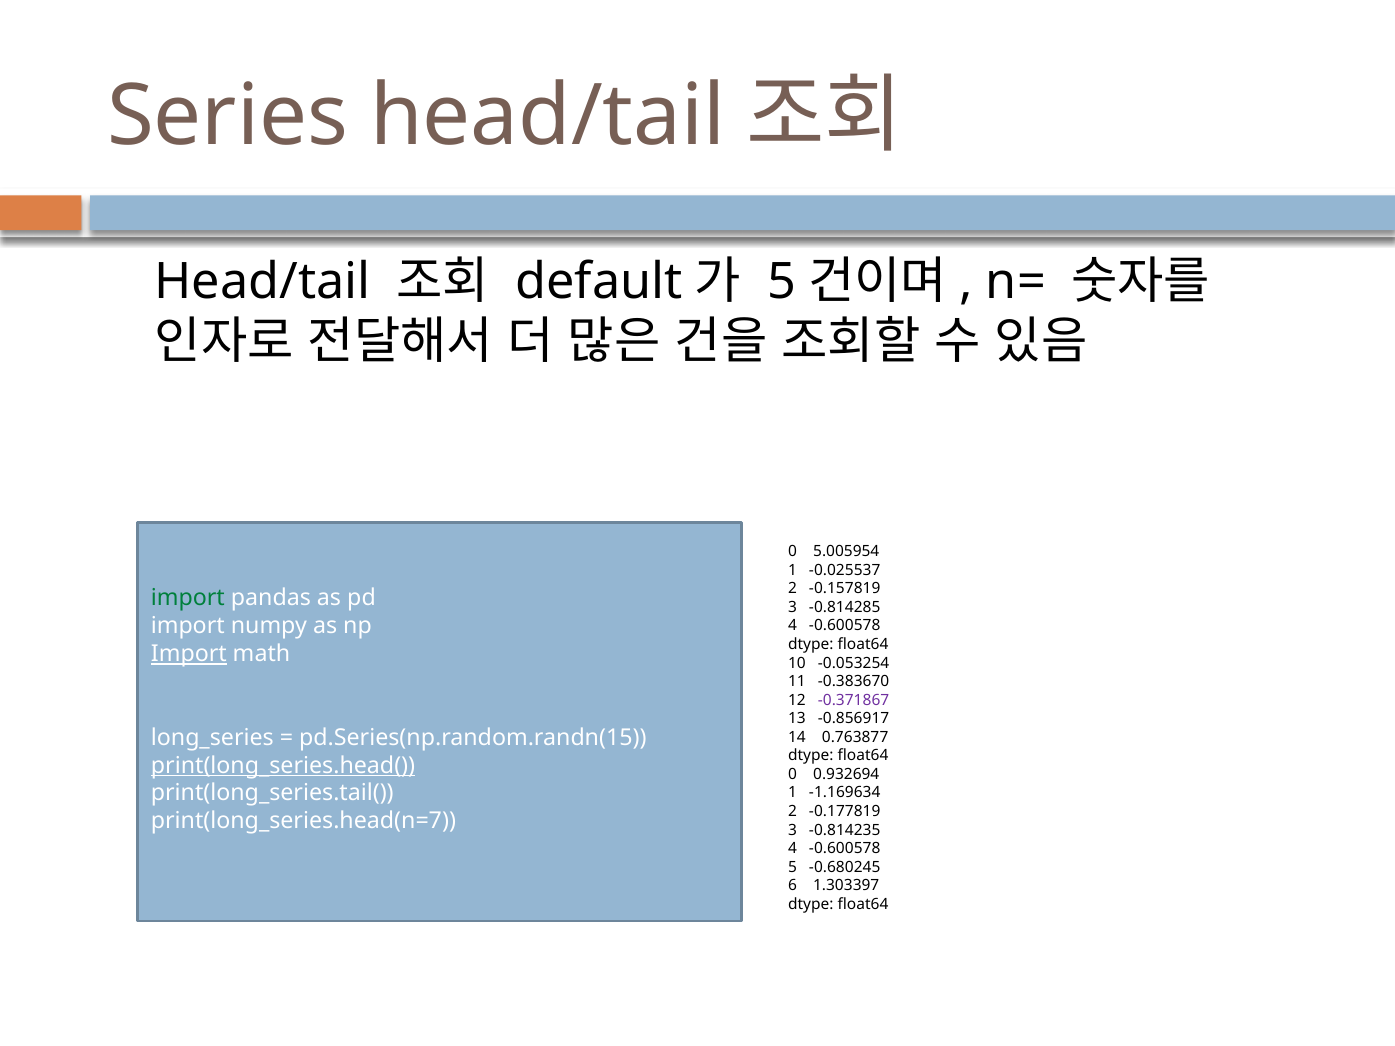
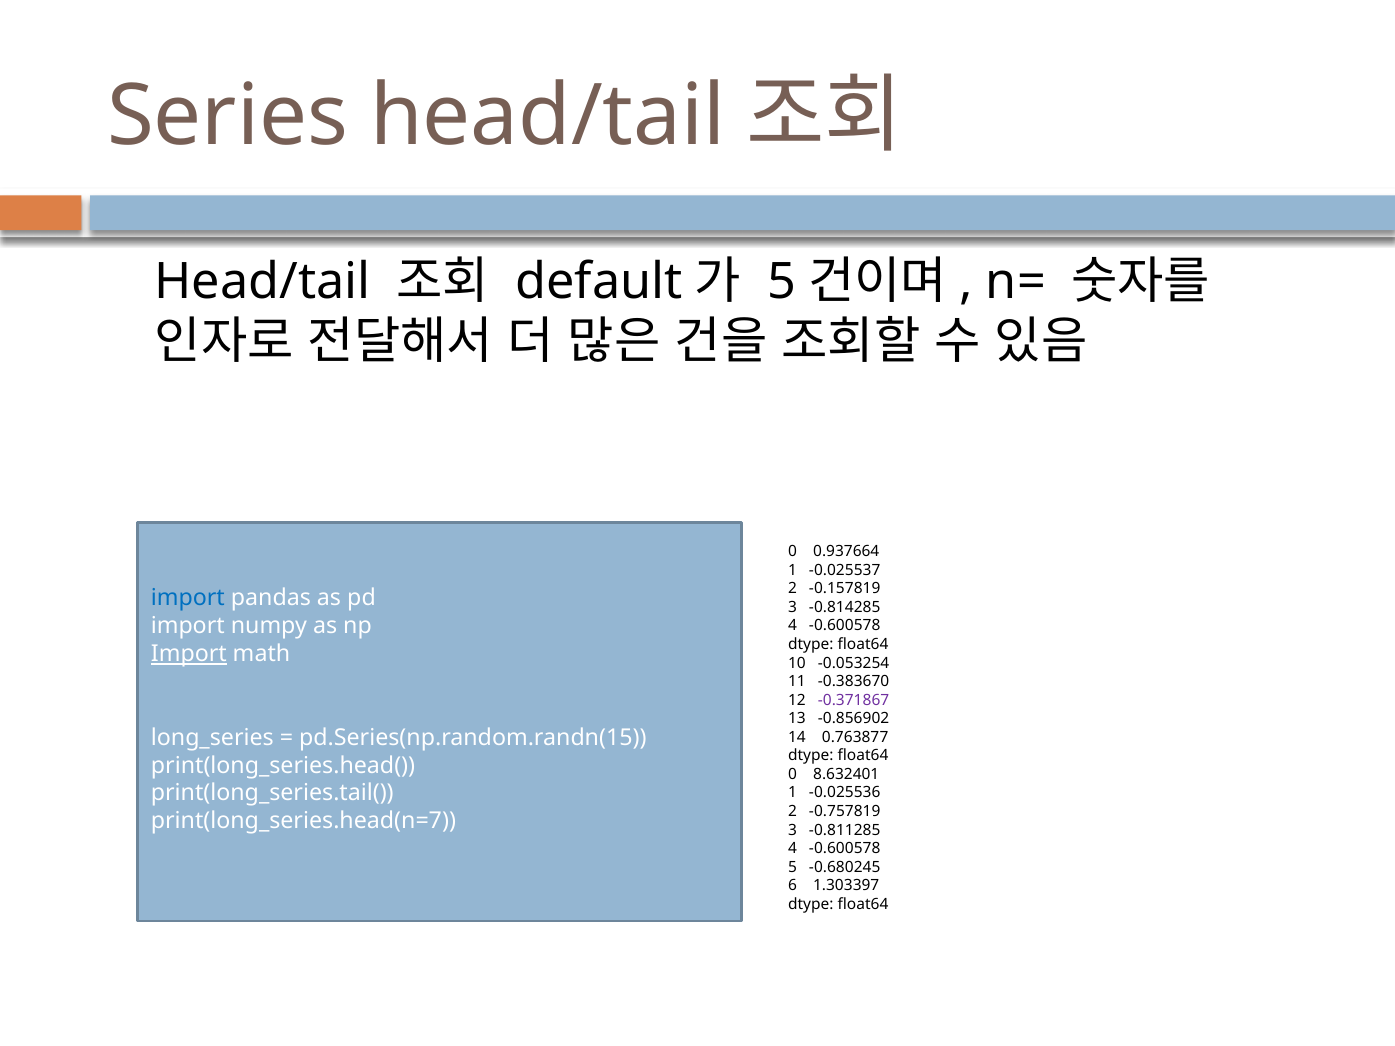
5.005954: 5.005954 -> 0.937664
import at (188, 598) colour: green -> blue
-0.856917: -0.856917 -> -0.856902
print(long_series.head( underline: present -> none
0.932694: 0.932694 -> 8.632401
-1.169634: -1.169634 -> -0.025536
-0.177819: -0.177819 -> -0.757819
-0.814235: -0.814235 -> -0.811285
